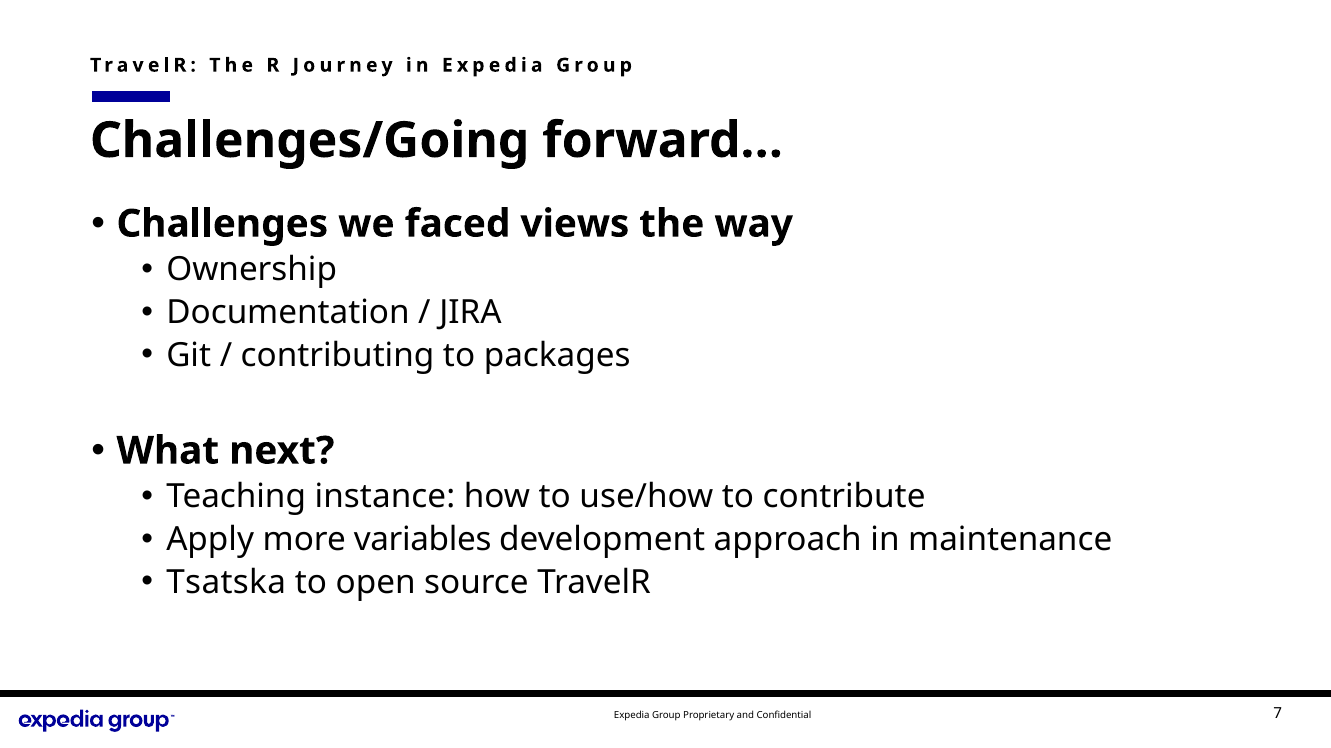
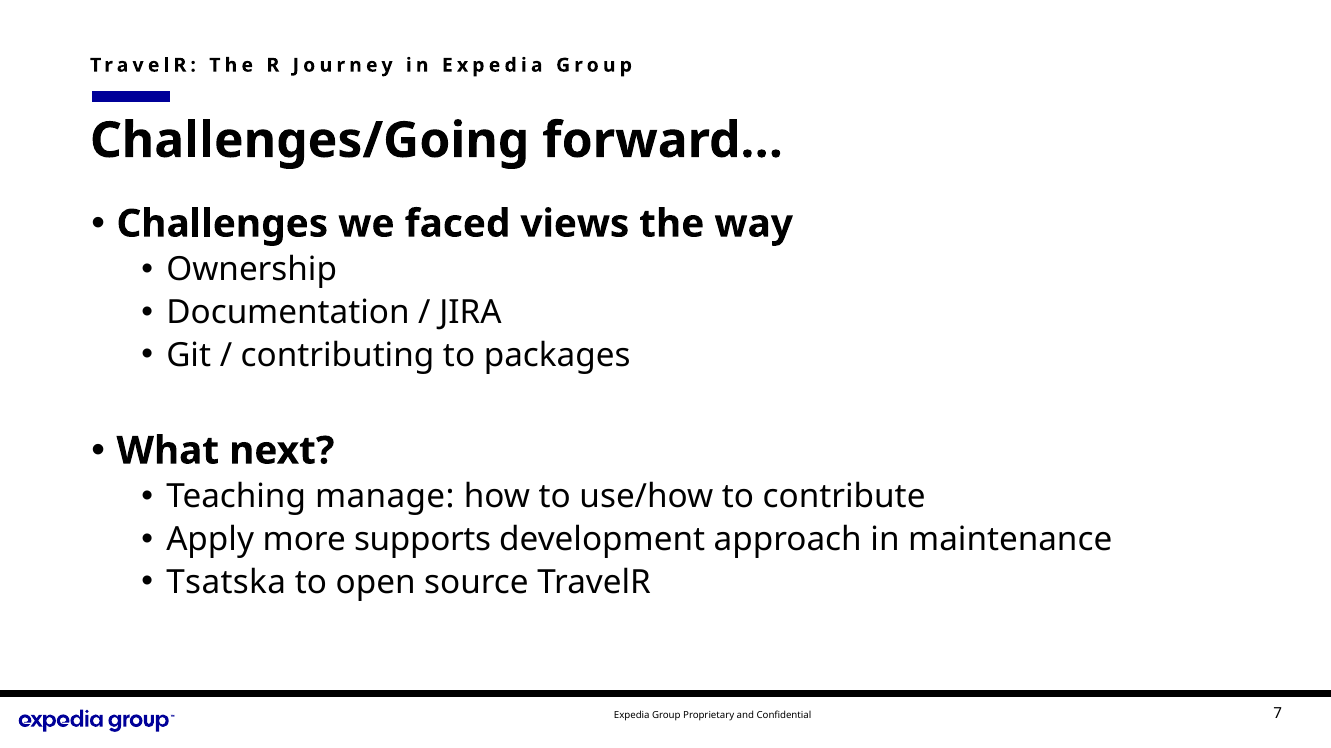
instance: instance -> manage
variables: variables -> supports
